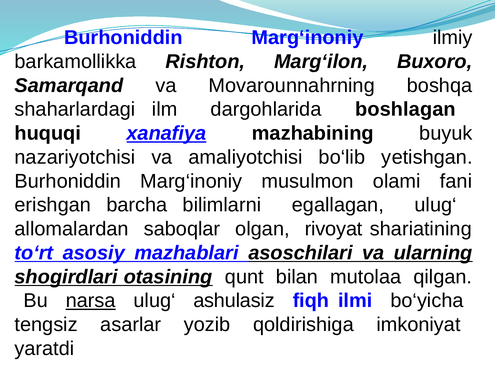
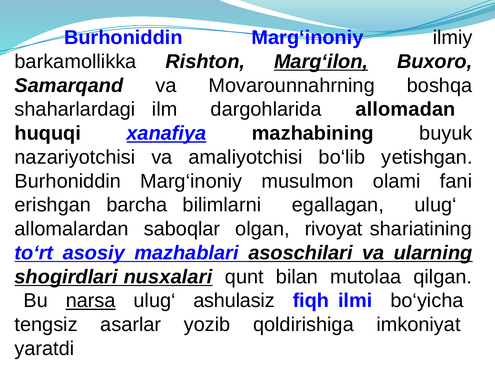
Marg‘ilon underline: none -> present
boshlagan: boshlagan -> allomadan
otasining: otasining -> nusxalari
